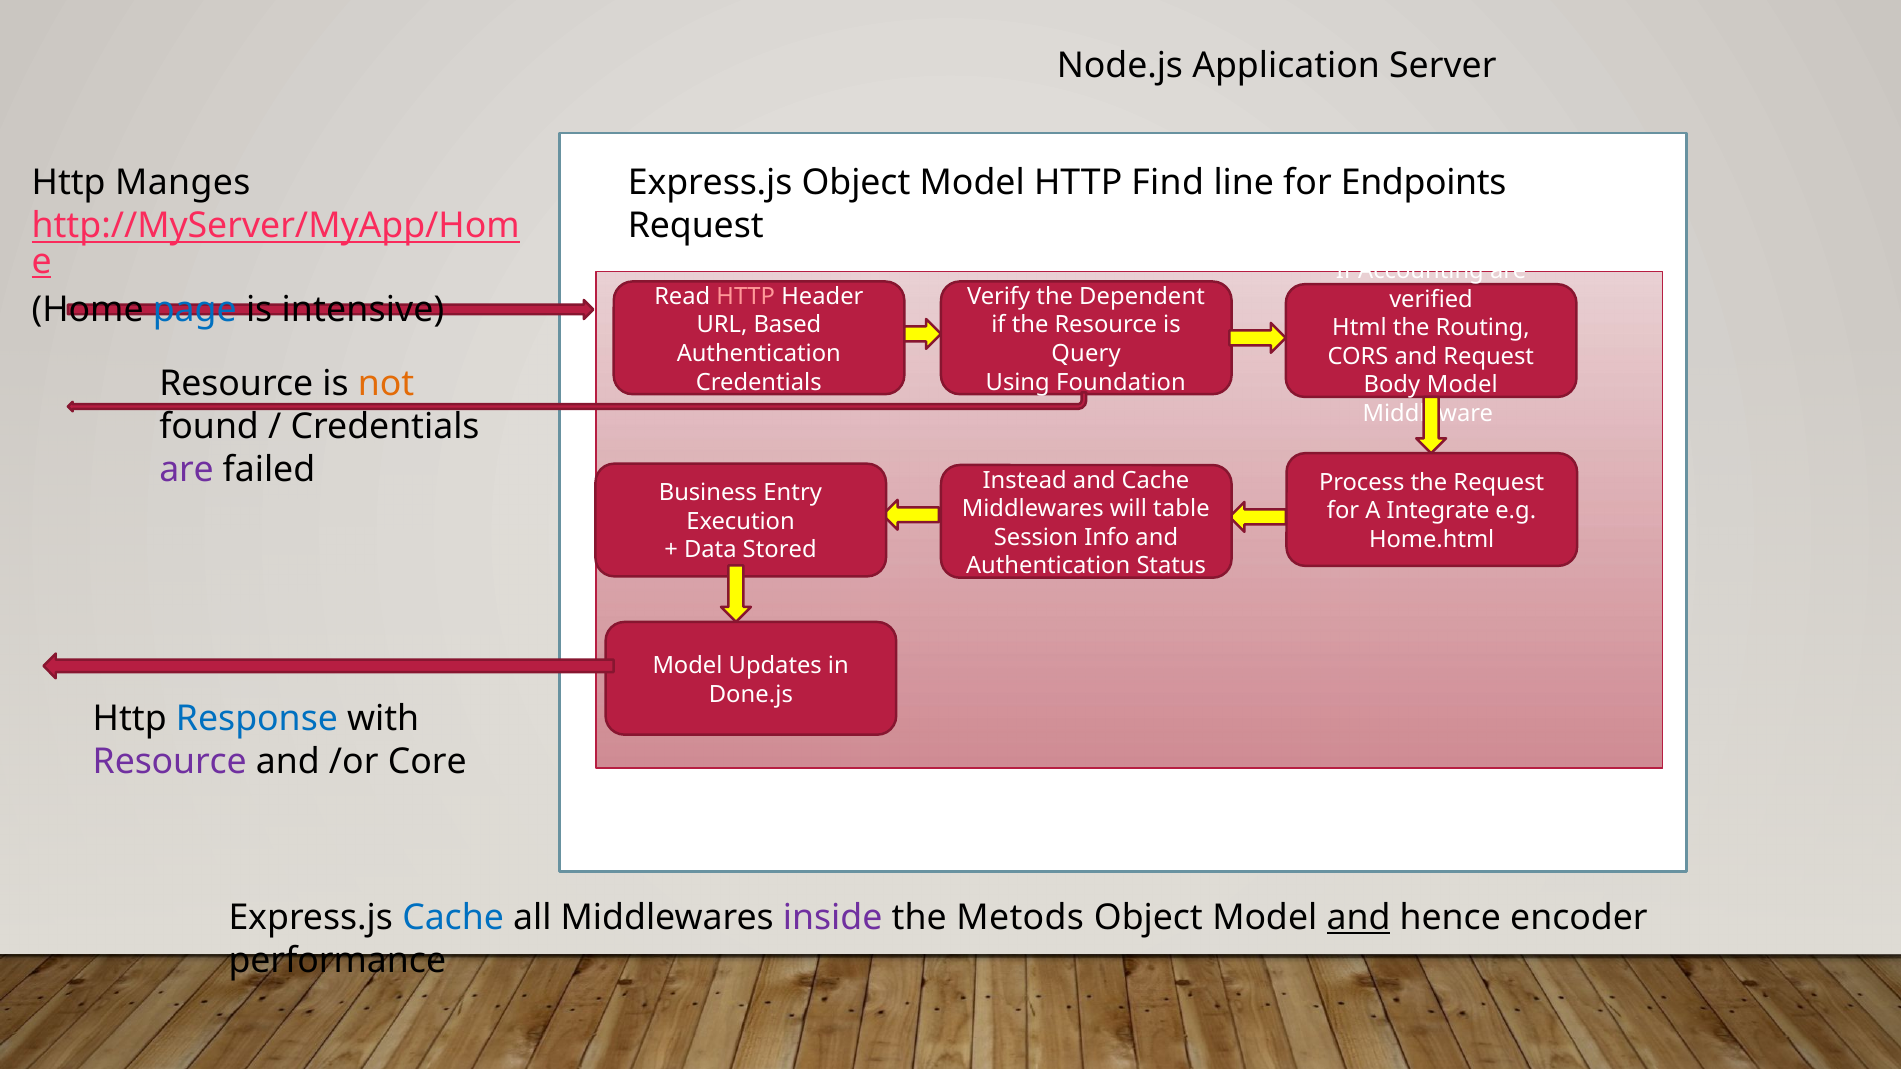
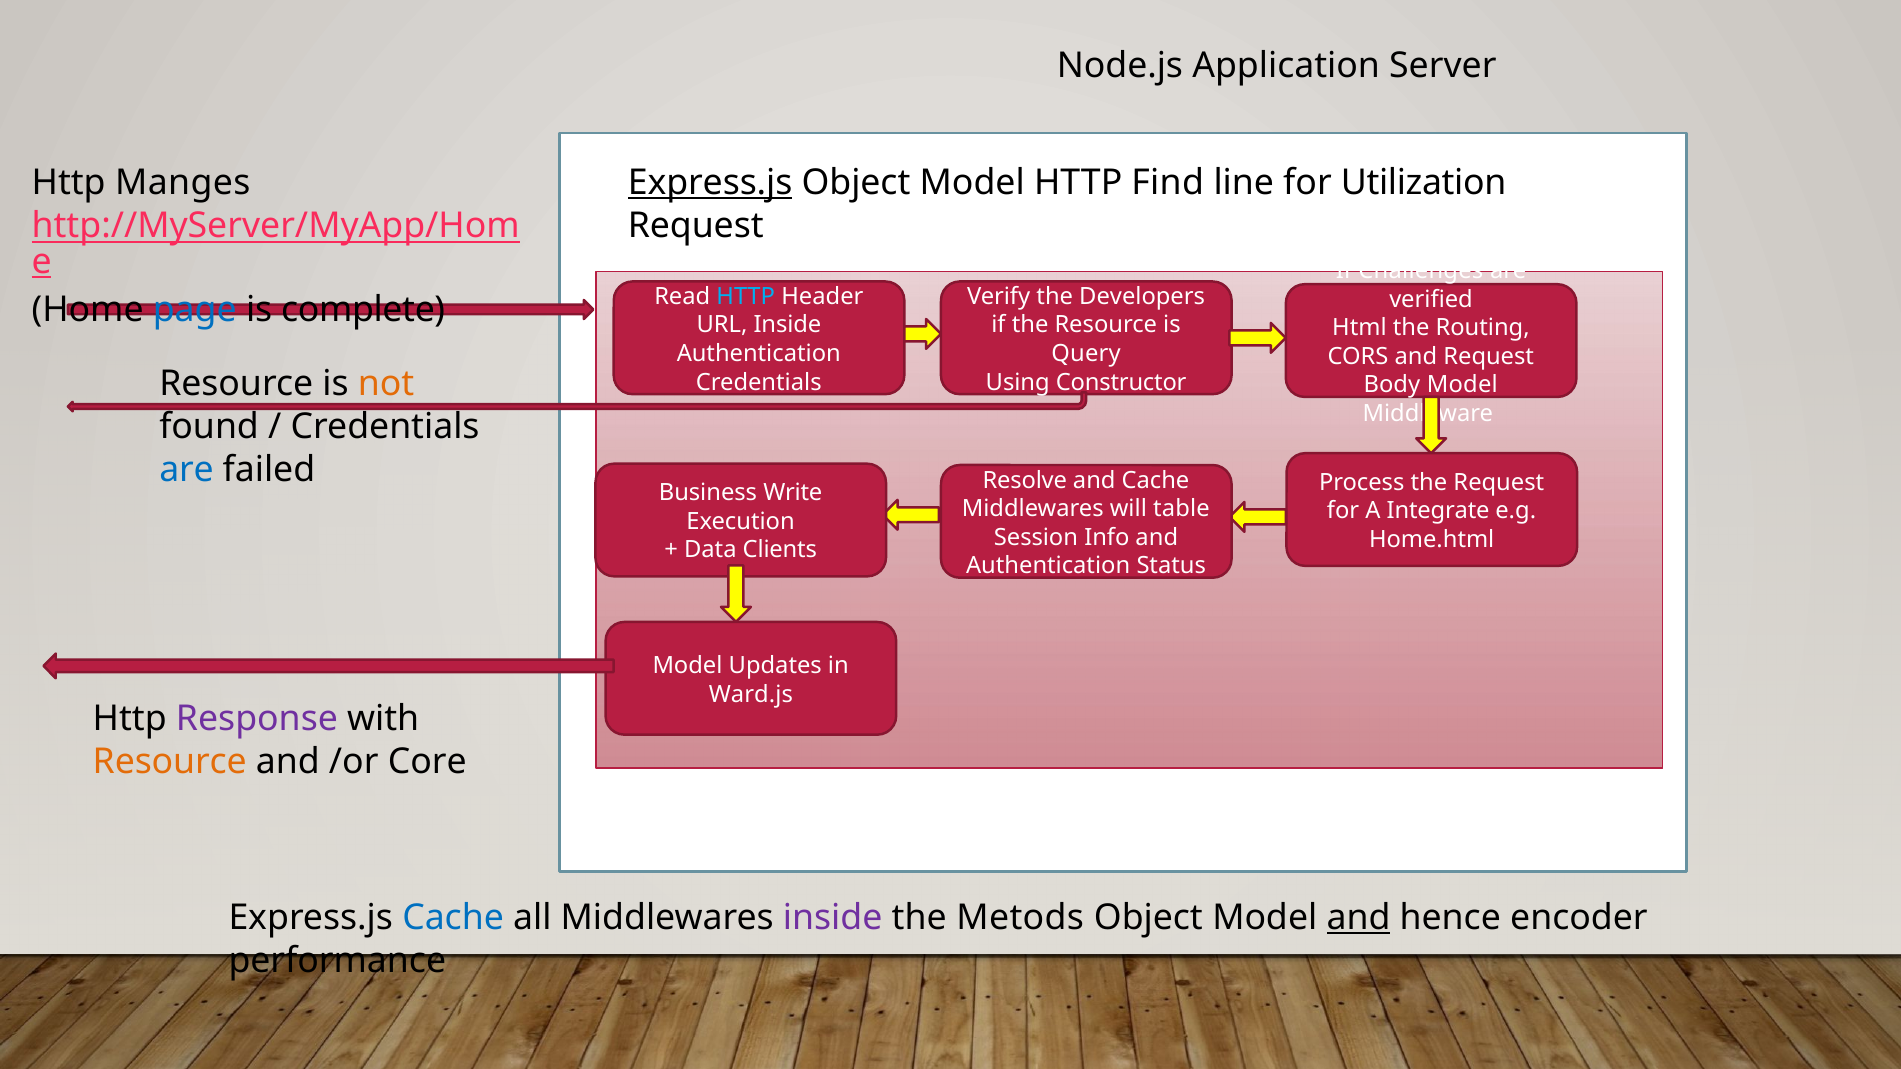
Express.js at (710, 183) underline: none -> present
Endpoints: Endpoints -> Utilization
Accounting: Accounting -> Challenges
Dependent: Dependent -> Developers
intensive: intensive -> complete
HTTP at (746, 297) colour: pink -> light blue
URL Based: Based -> Inside
Foundation: Foundation -> Constructor
are at (186, 469) colour: purple -> blue
Instead: Instead -> Resolve
Entry: Entry -> Write
Stored: Stored -> Clients
Done.js: Done.js -> Ward.js
Response colour: blue -> purple
Resource at (170, 762) colour: purple -> orange
